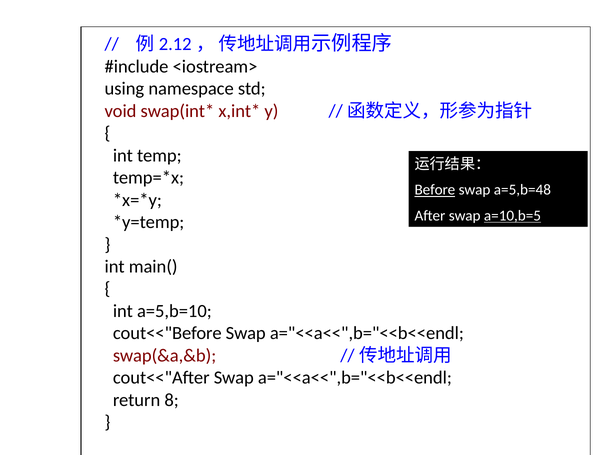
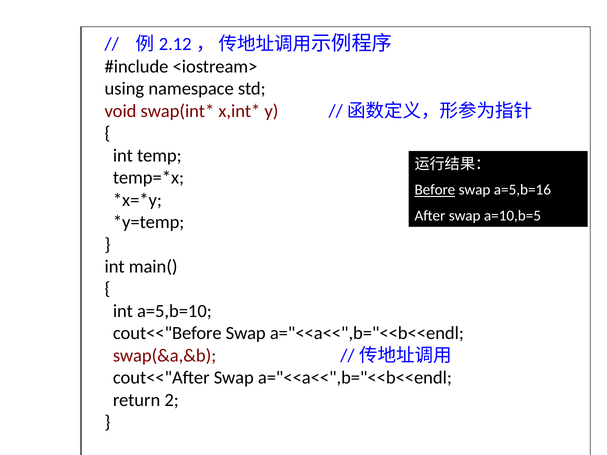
a=5,b=48: a=5,b=48 -> a=5,b=16
a=10,b=5 underline: present -> none
8: 8 -> 2
